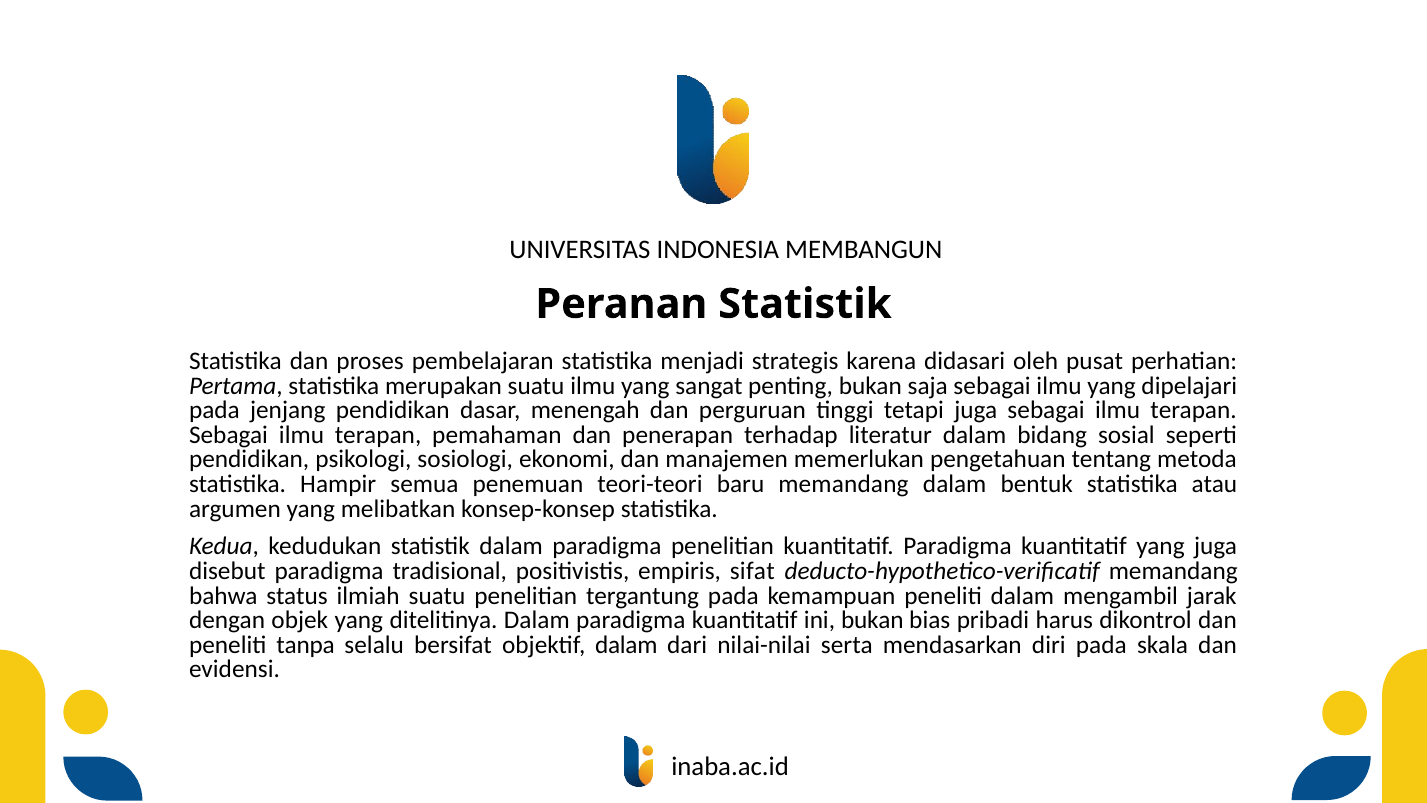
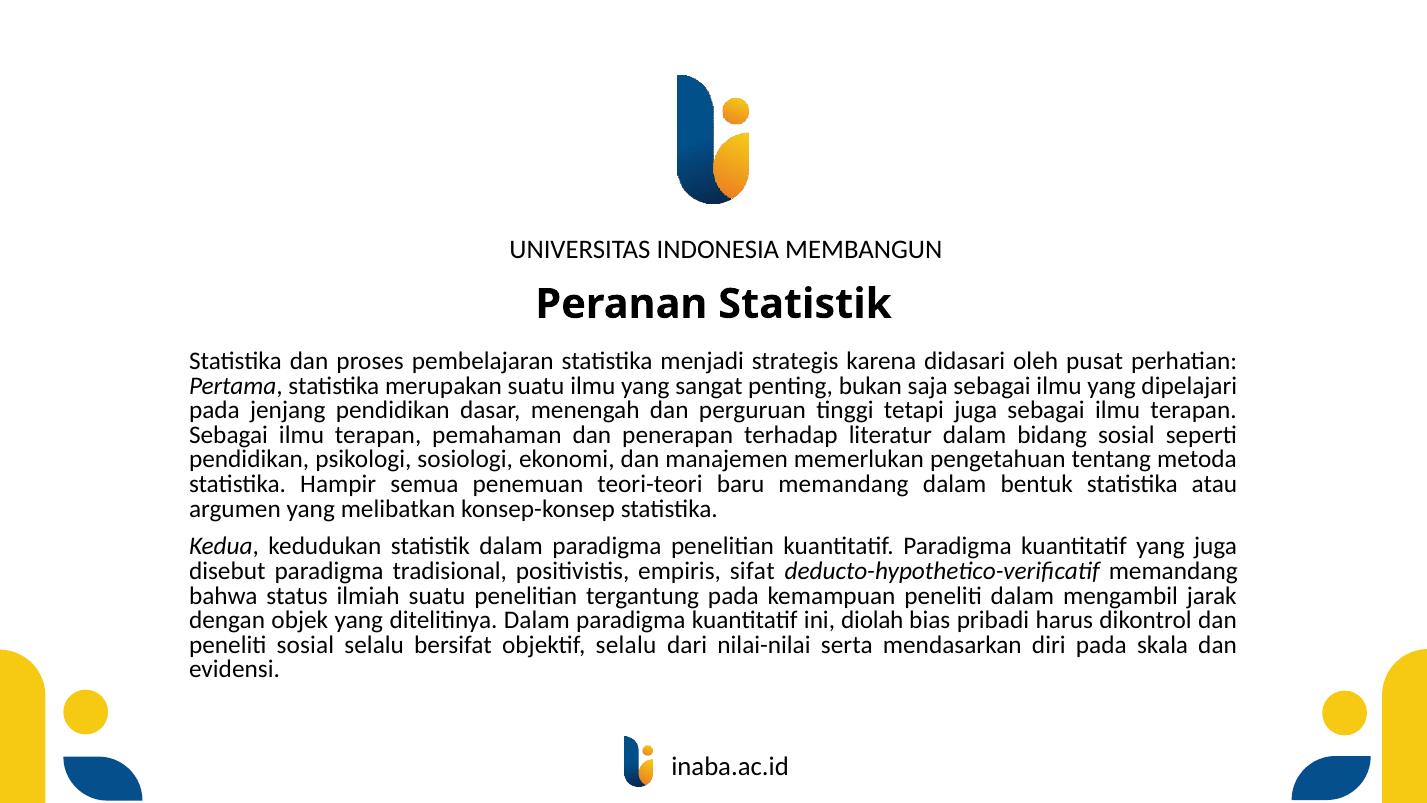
ini bukan: bukan -> diolah
peneliti tanpa: tanpa -> sosial
objektif dalam: dalam -> selalu
